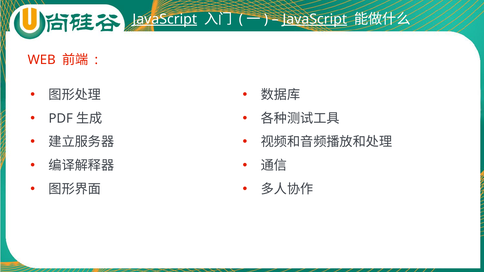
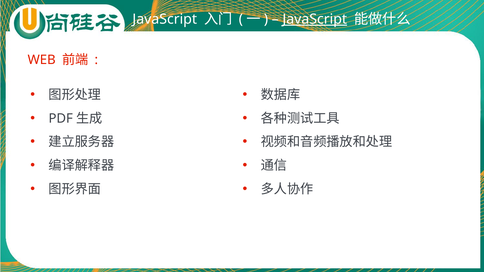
JavaScript at (165, 19) underline: present -> none
